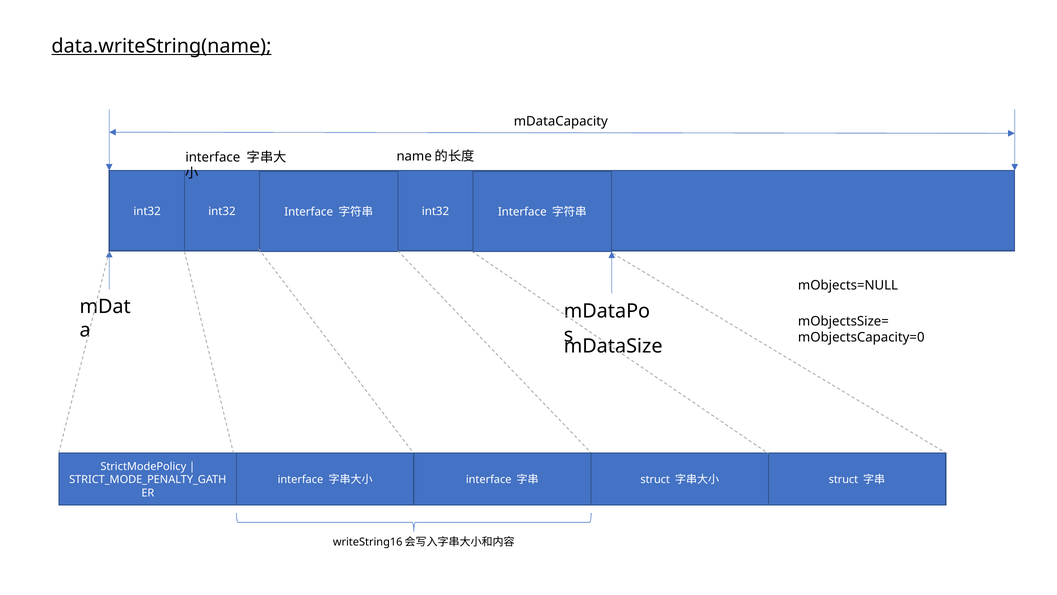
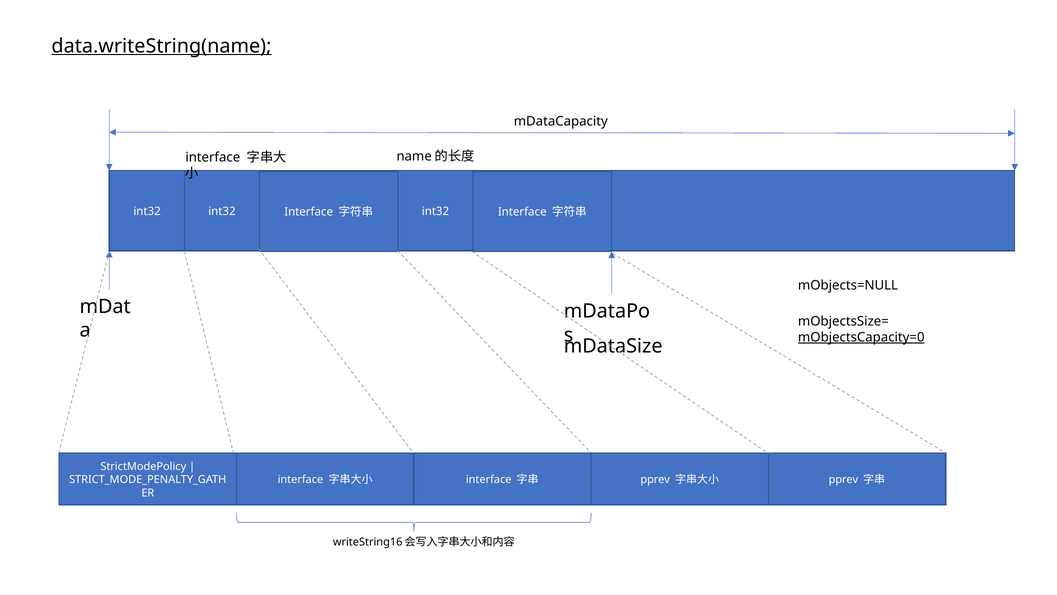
mObjectsCapacity=0 underline: none -> present
struct at (655, 479): struct -> pprev
struct at (843, 479): struct -> pprev
